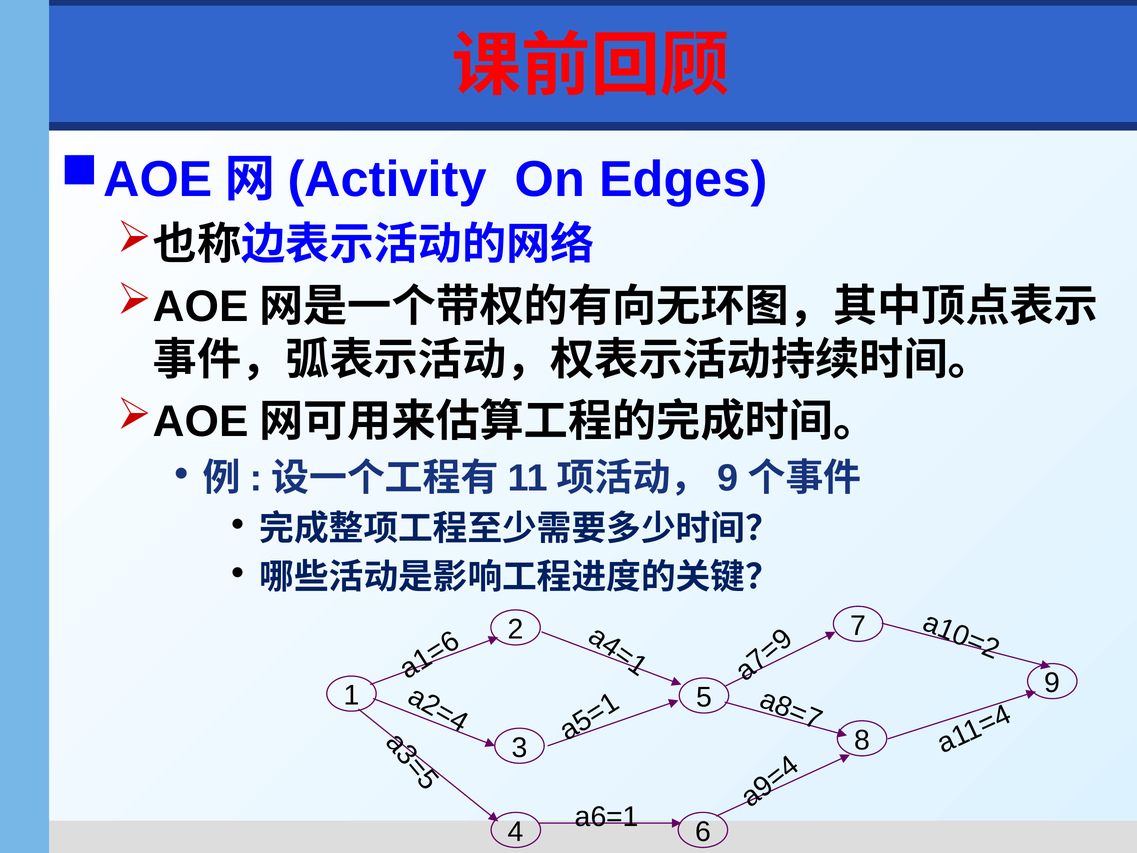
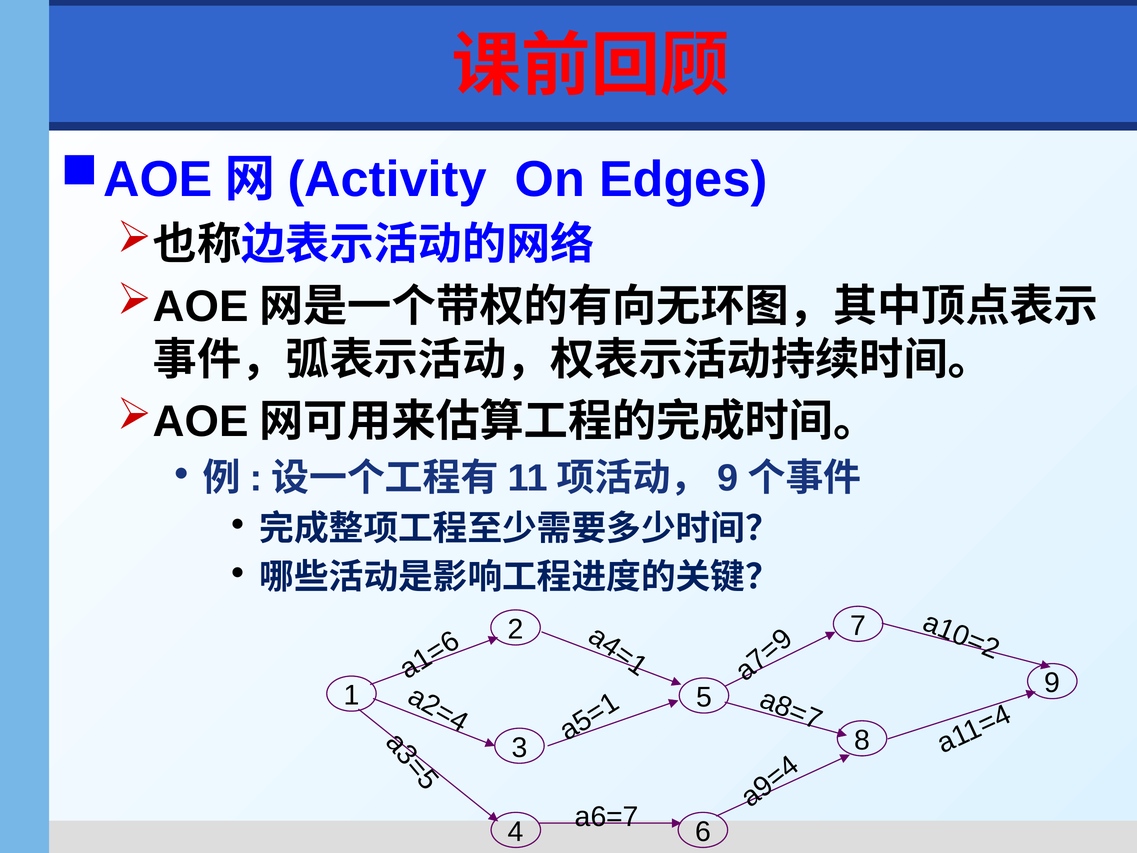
a6=1: a6=1 -> a6=7
